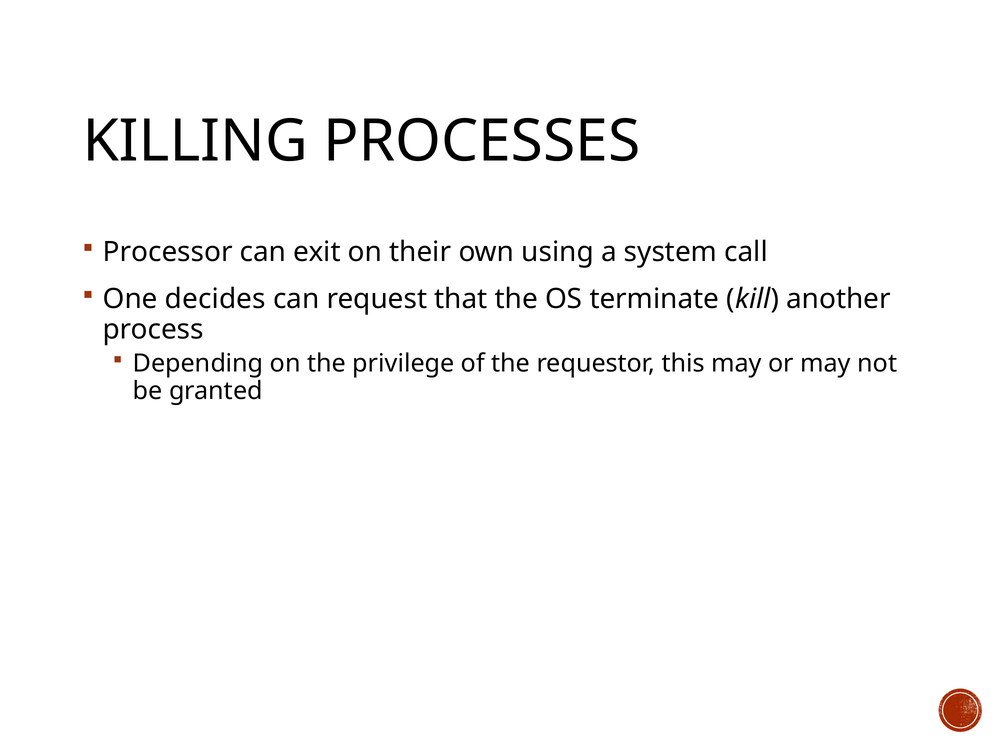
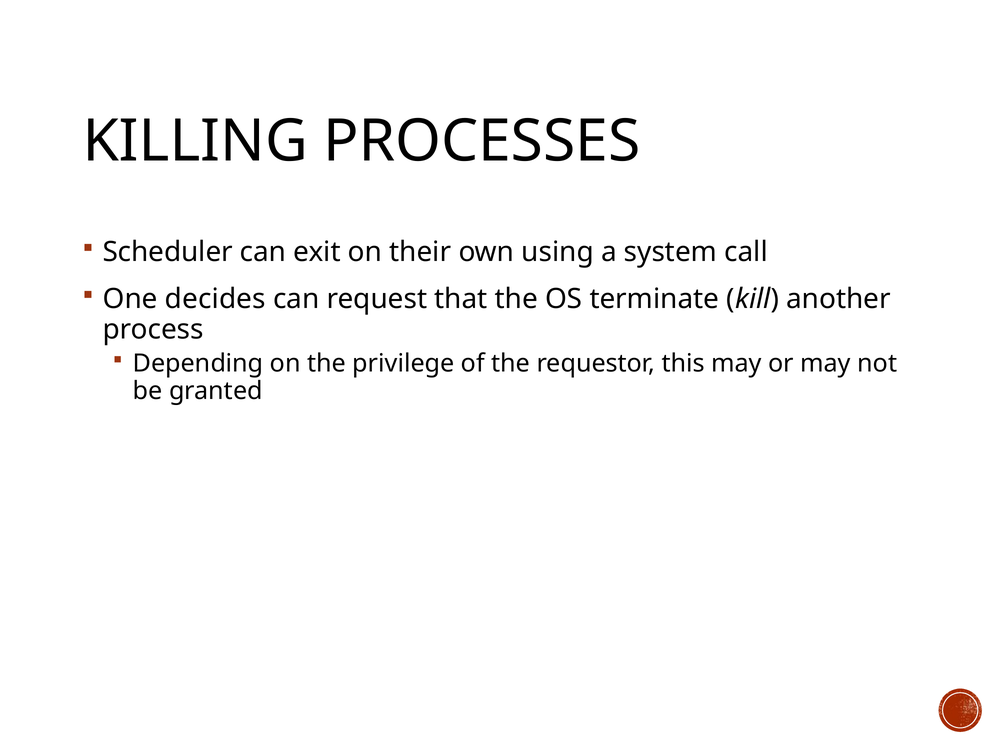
Processor: Processor -> Scheduler
